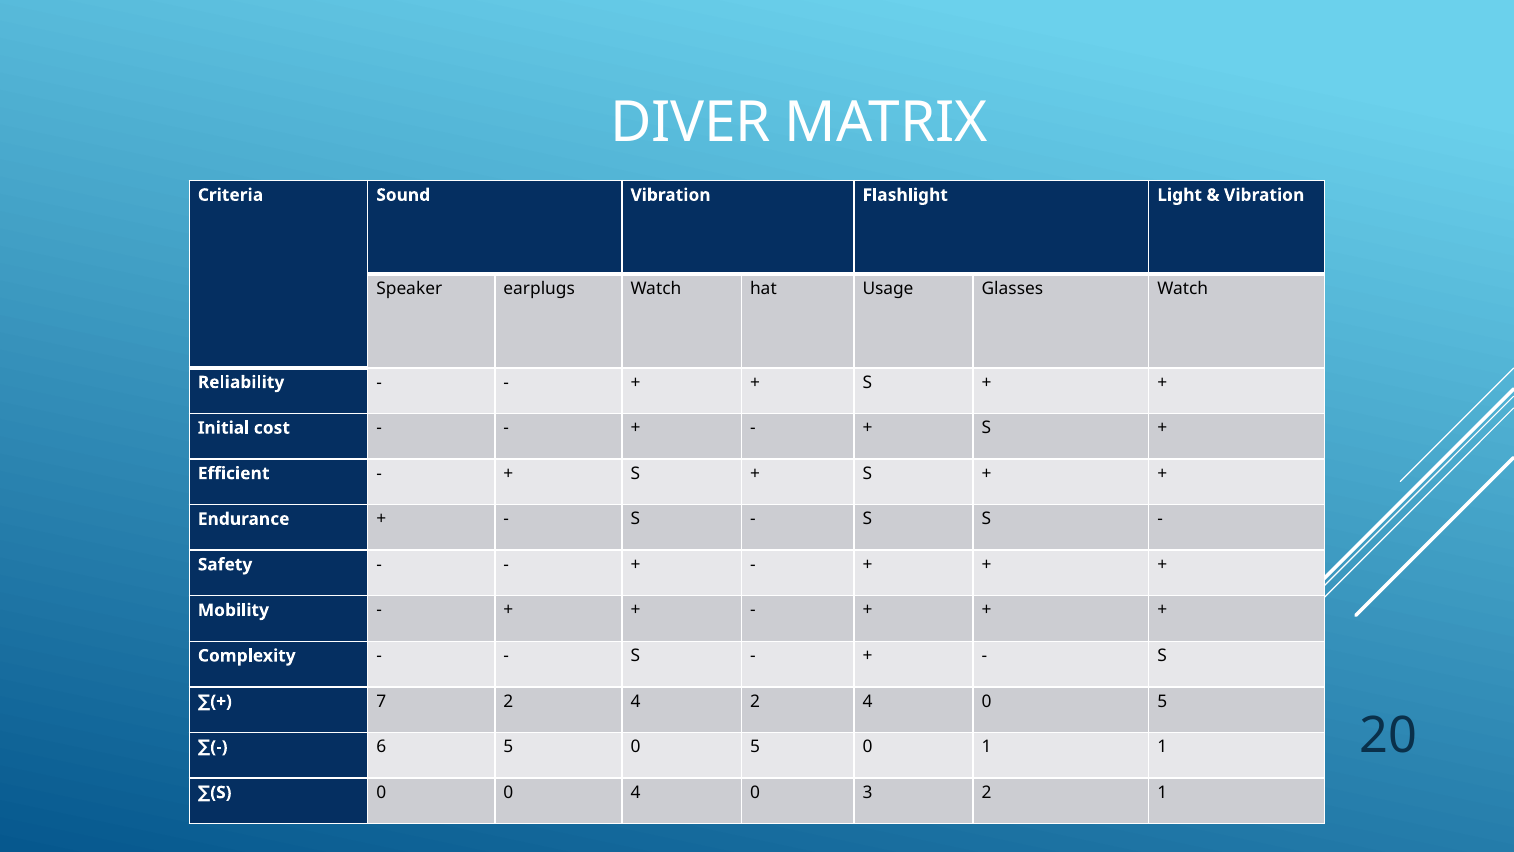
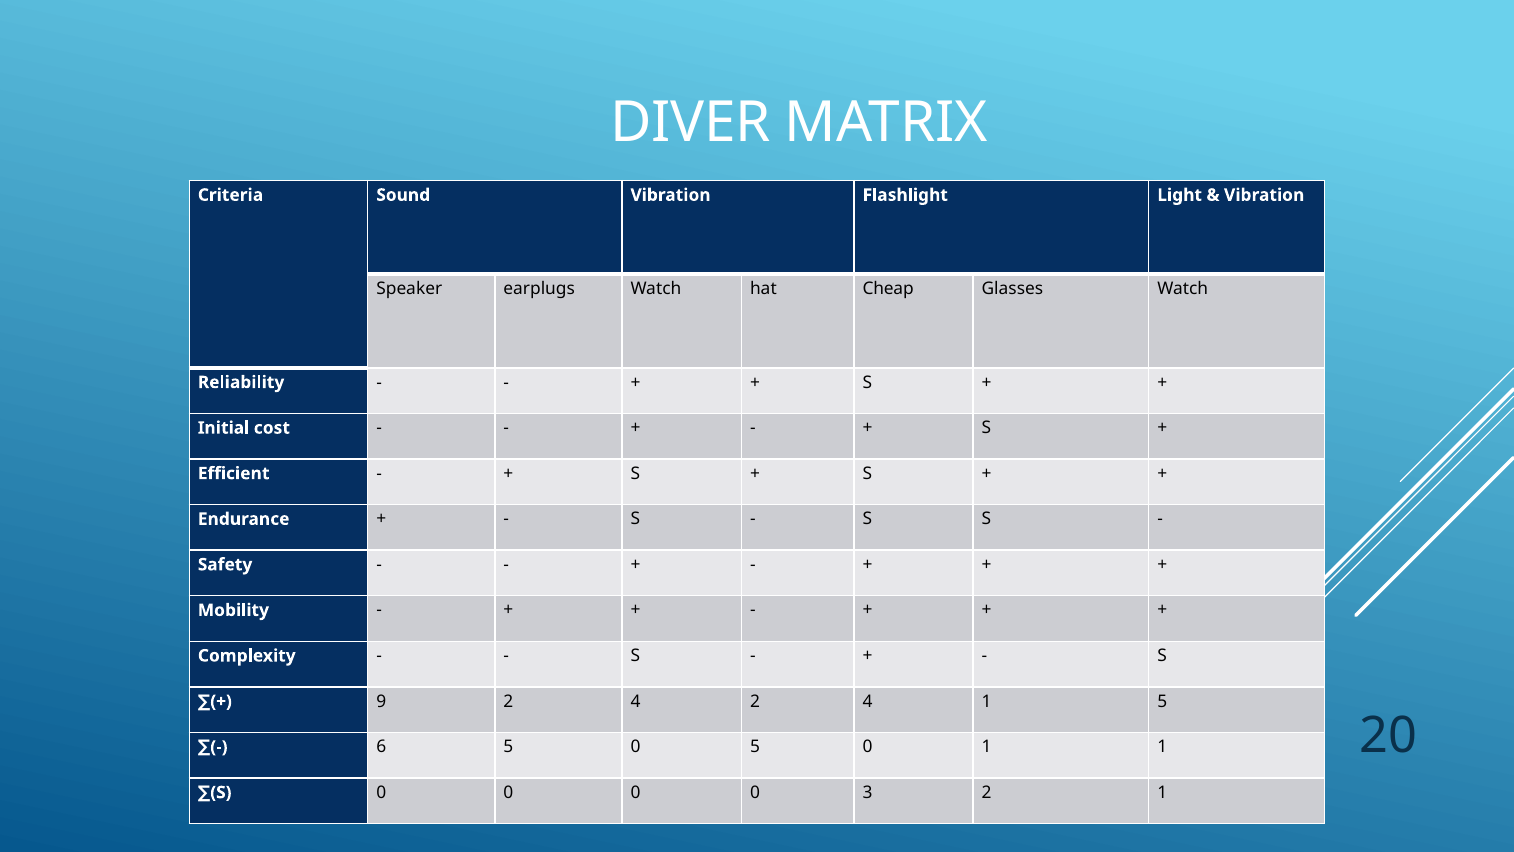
Usage: Usage -> Cheap
7: 7 -> 9
2 4 0: 0 -> 1
S 0 0 4: 4 -> 0
